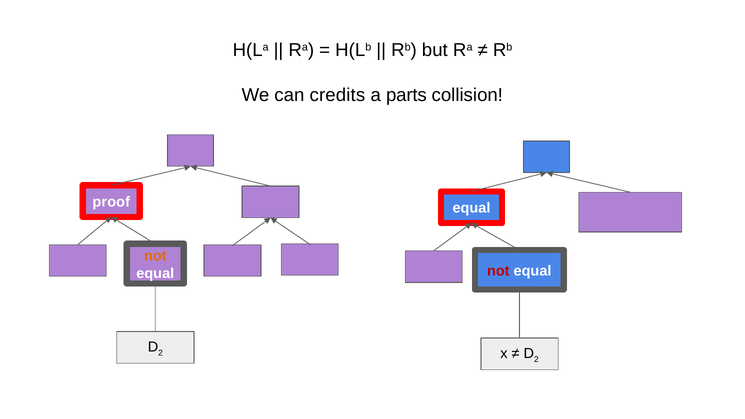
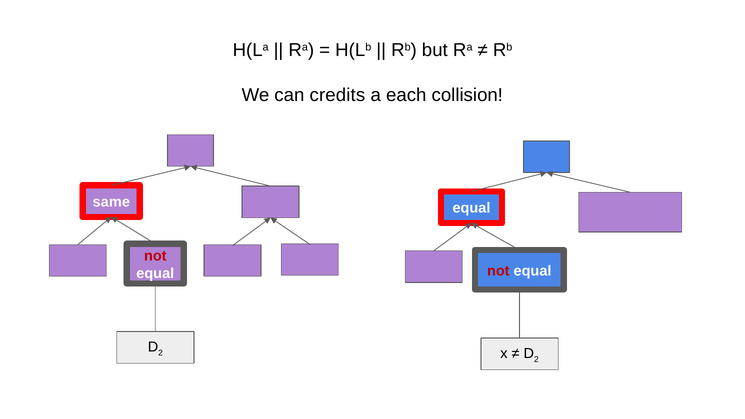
parts: parts -> each
proof: proof -> same
not at (155, 256) colour: orange -> red
